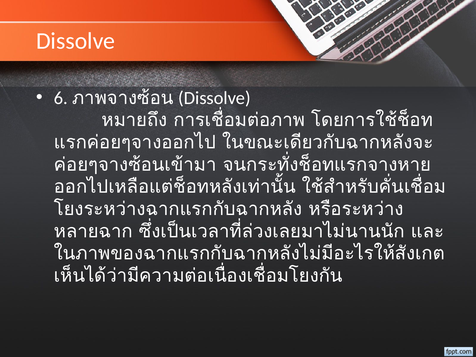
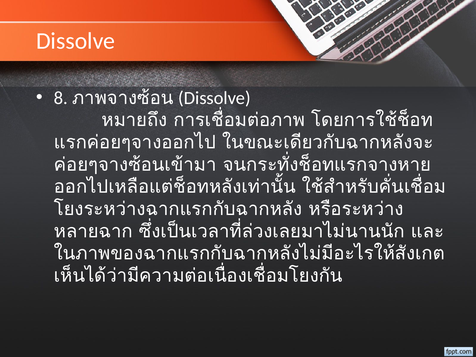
6: 6 -> 8
